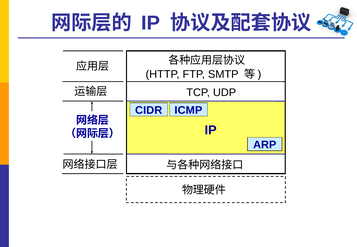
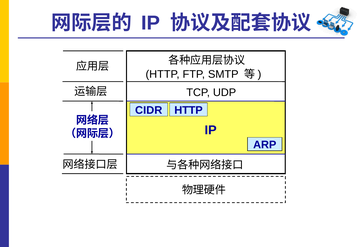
ICMP at (188, 110): ICMP -> HTTP
